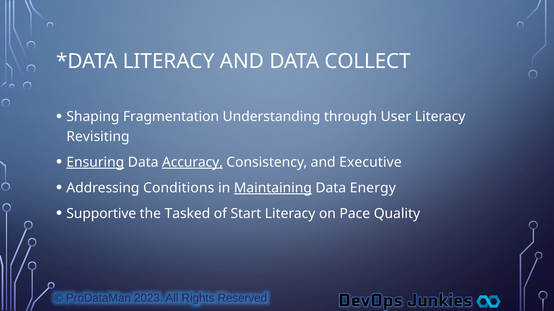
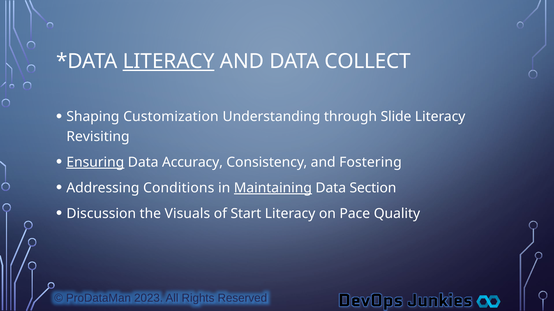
LITERACY at (169, 62) underline: none -> present
Fragmentation: Fragmentation -> Customization
User: User -> Slide
Accuracy underline: present -> none
Executive: Executive -> Fostering
Energy: Energy -> Section
Supportive: Supportive -> Discussion
Tasked: Tasked -> Visuals
